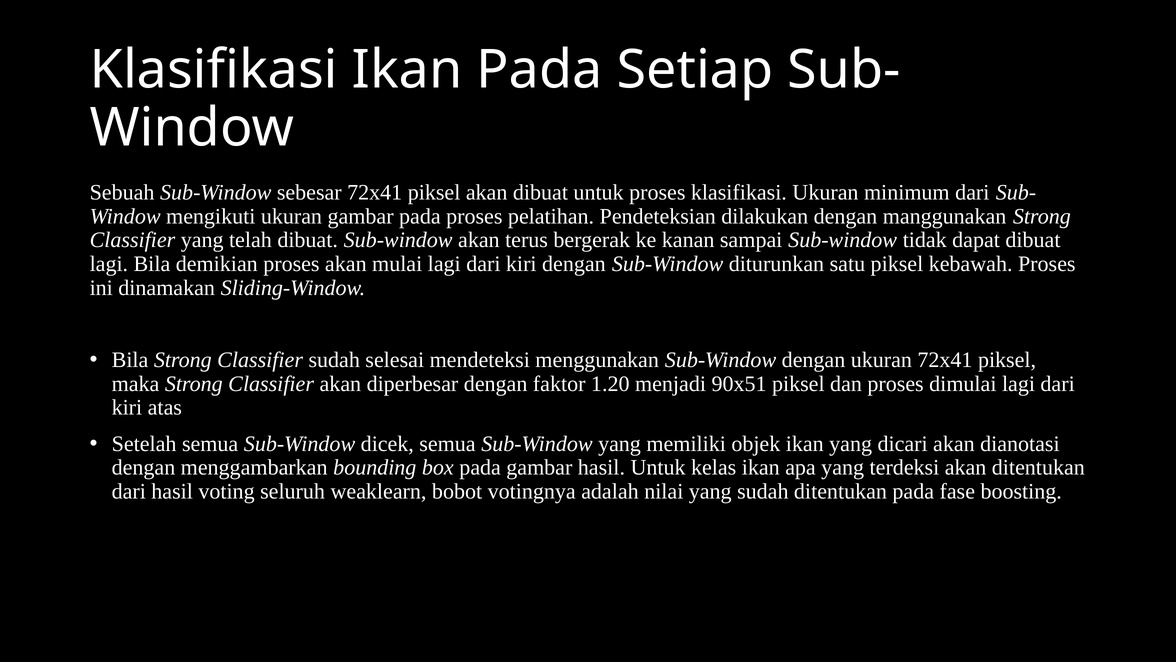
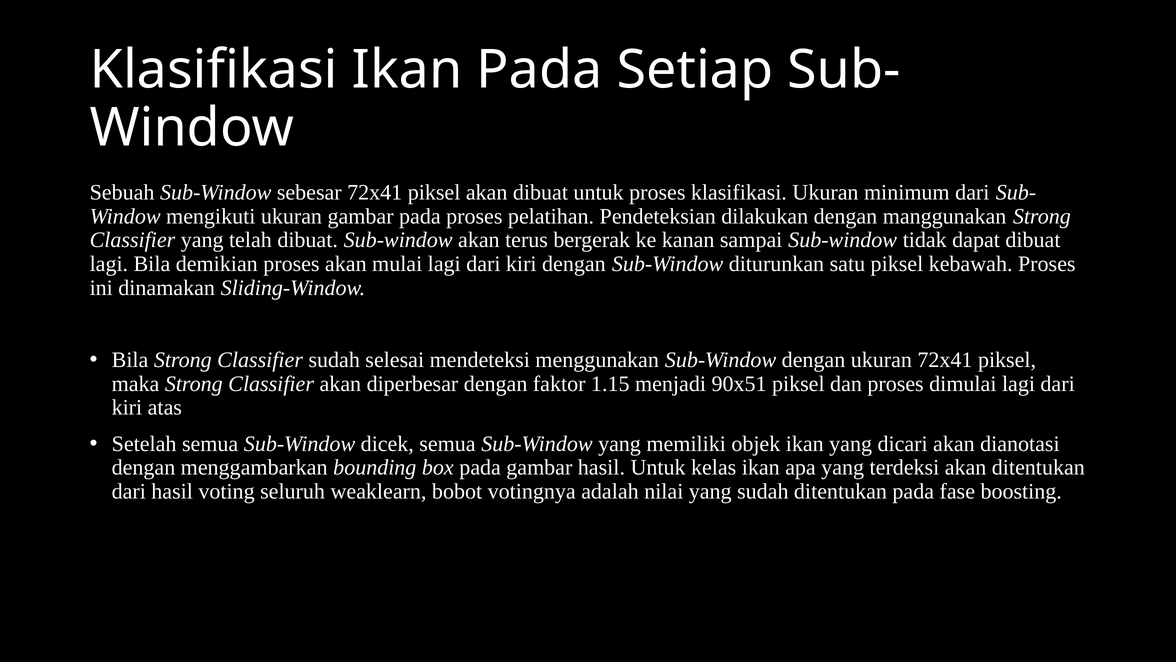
1.20: 1.20 -> 1.15
